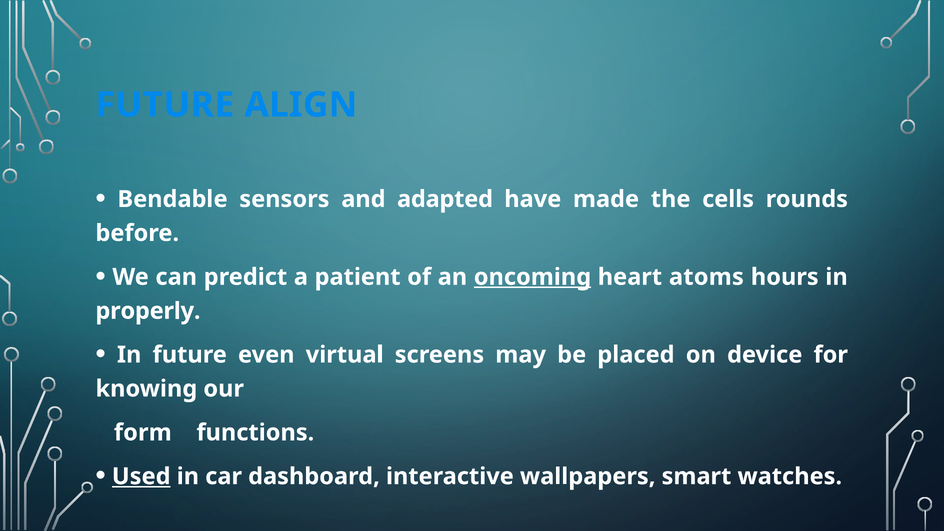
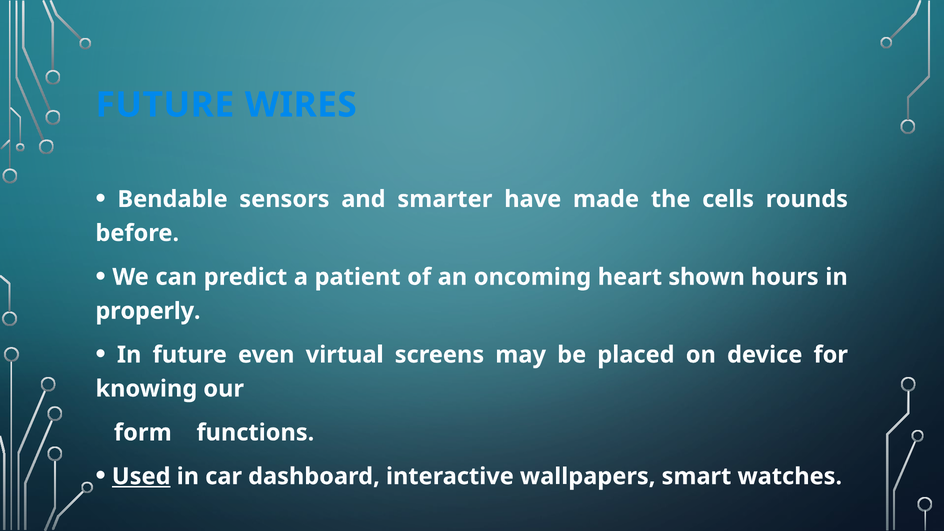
ALIGN: ALIGN -> WIRES
adapted: adapted -> smarter
oncoming underline: present -> none
atoms: atoms -> shown
